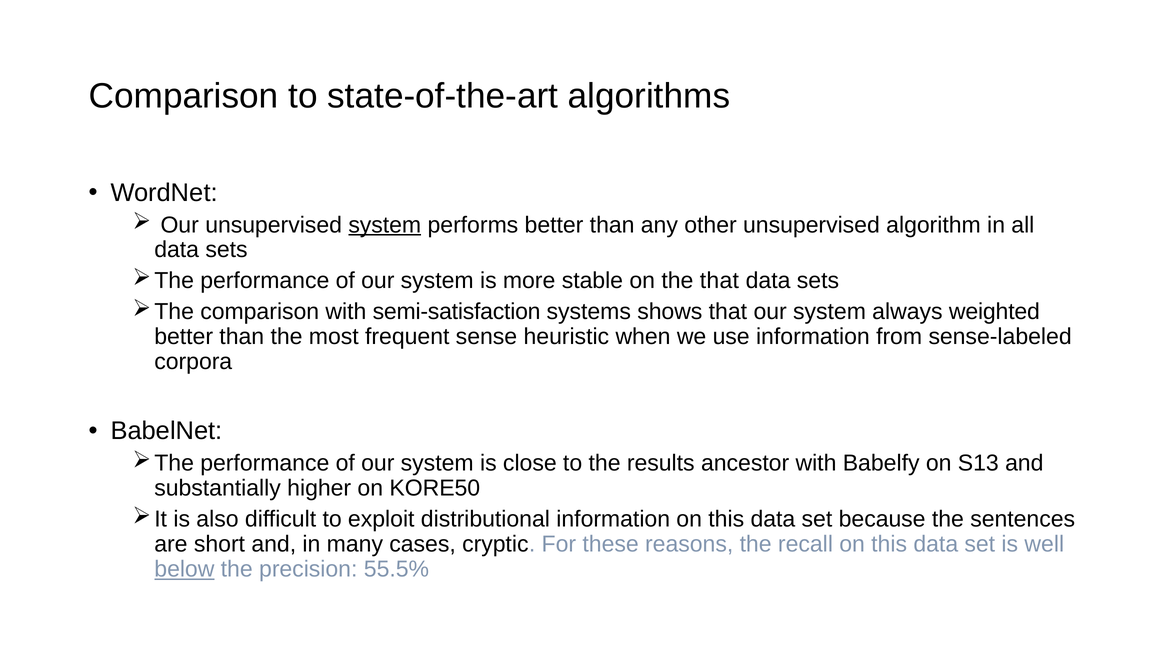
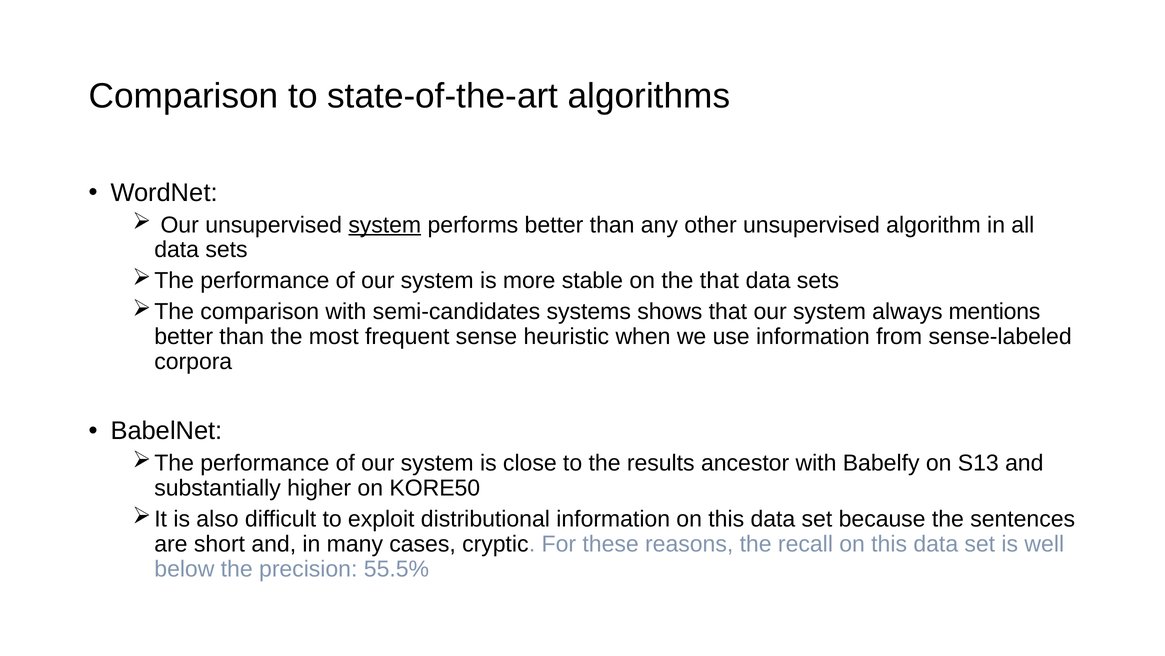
semi-satisfaction: semi-satisfaction -> semi-candidates
weighted: weighted -> mentions
below underline: present -> none
